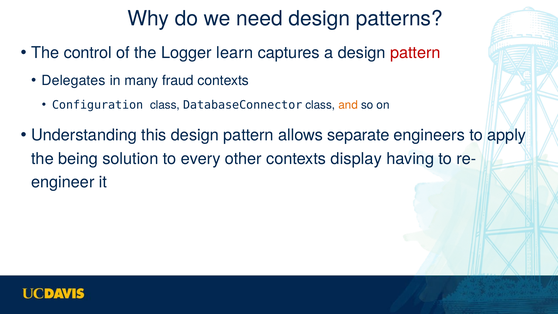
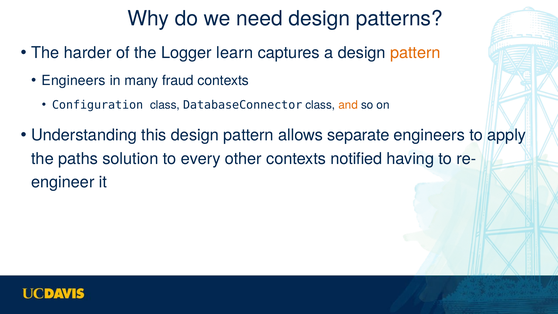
control: control -> harder
pattern at (415, 53) colour: red -> orange
Delegates at (74, 81): Delegates -> Engineers
being: being -> paths
display: display -> notified
